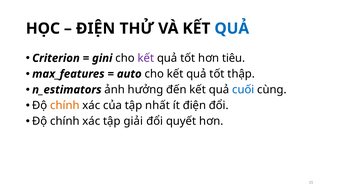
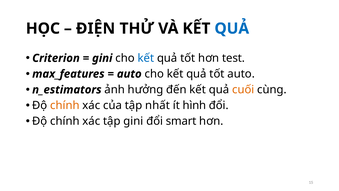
kết at (146, 58) colour: purple -> blue
tiêu: tiêu -> test
tốt thập: thập -> auto
cuối colour: blue -> orange
ít điện: điện -> hình
tập giải: giải -> gini
quyết: quyết -> smart
